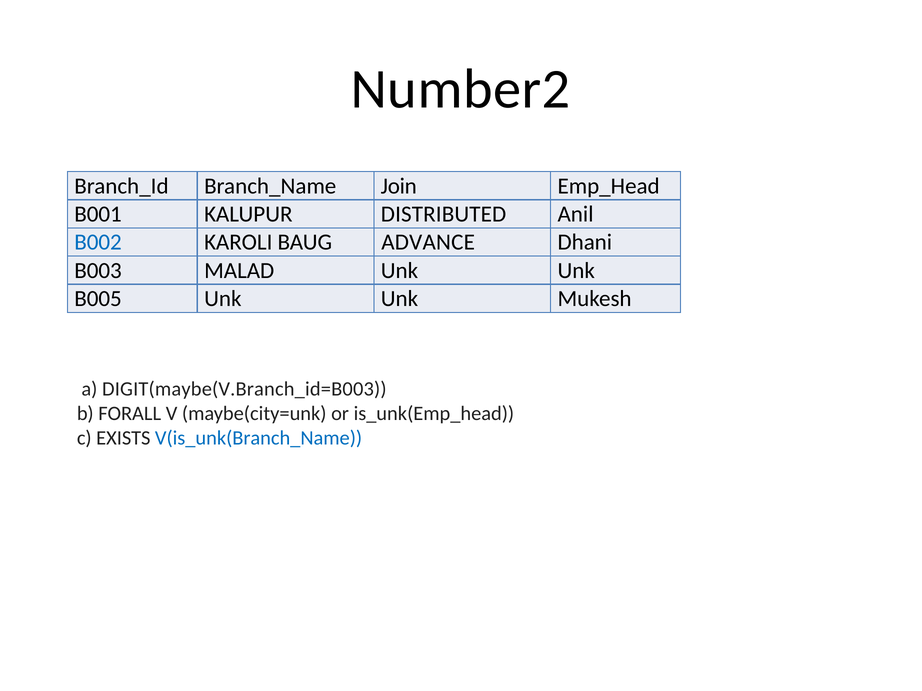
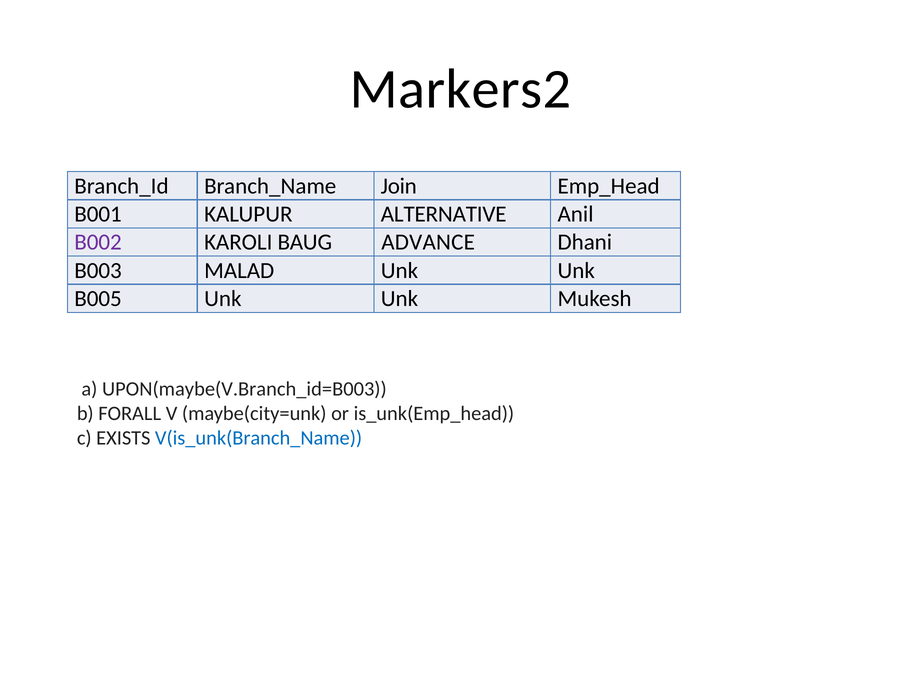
Number2: Number2 -> Markers2
DISTRIBUTED: DISTRIBUTED -> ALTERNATIVE
B002 colour: blue -> purple
DIGIT(maybe(V.Branch_id=B003: DIGIT(maybe(V.Branch_id=B003 -> UPON(maybe(V.Branch_id=B003
